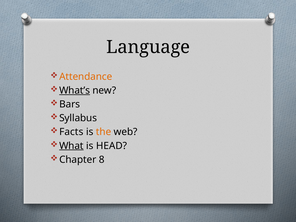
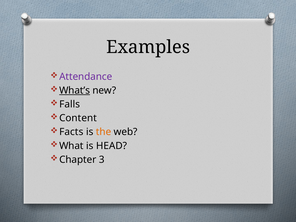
Language: Language -> Examples
Attendance colour: orange -> purple
Bars: Bars -> Falls
Syllabus: Syllabus -> Content
What underline: present -> none
8: 8 -> 3
